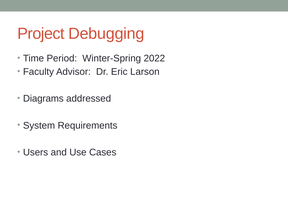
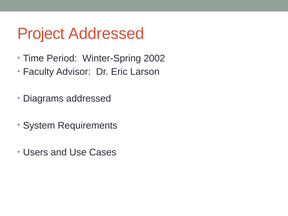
Project Debugging: Debugging -> Addressed
2022: 2022 -> 2002
